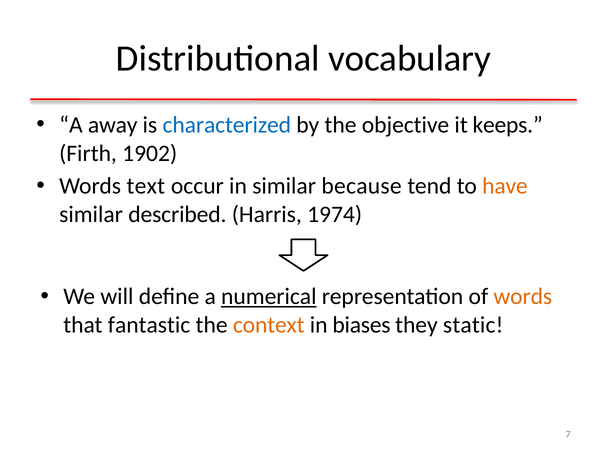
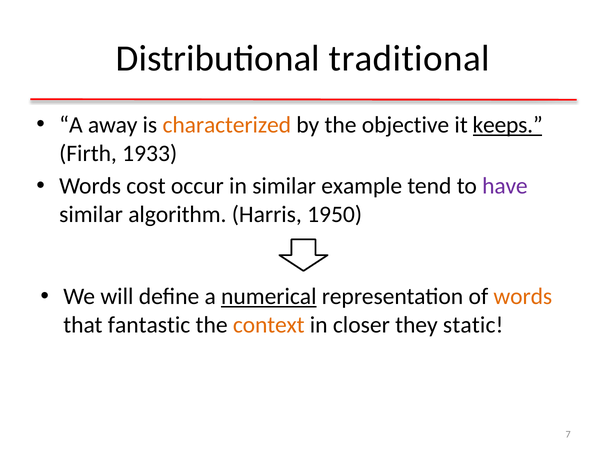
vocabulary: vocabulary -> traditional
characterized colour: blue -> orange
keeps underline: none -> present
1902: 1902 -> 1933
text: text -> cost
because: because -> example
have colour: orange -> purple
described: described -> algorithm
1974: 1974 -> 1950
biases: biases -> closer
